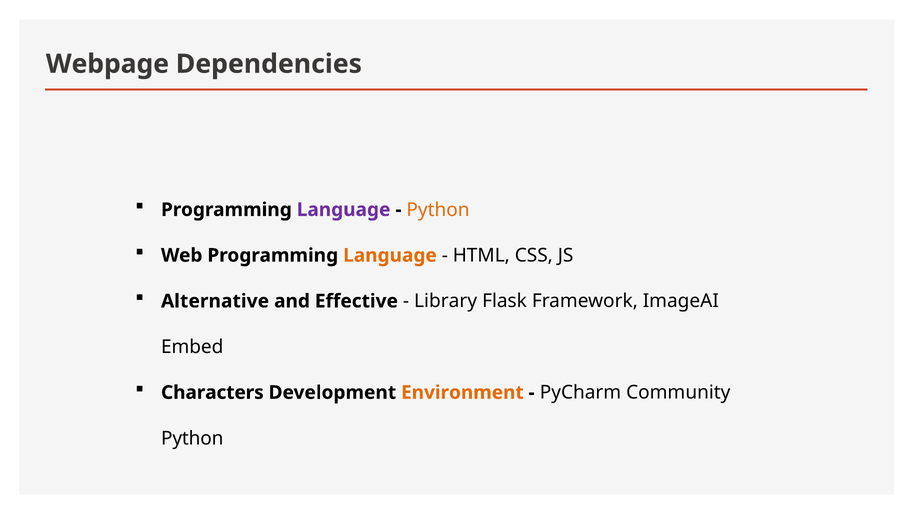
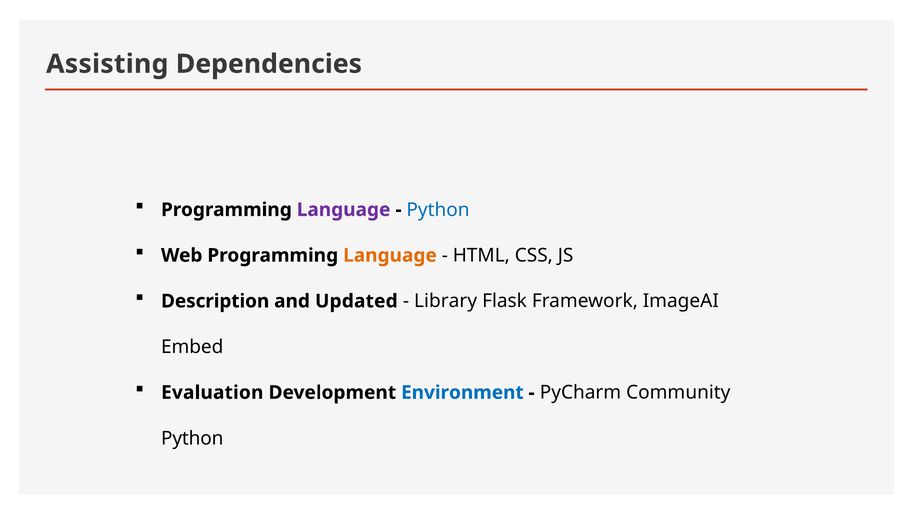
Webpage: Webpage -> Assisting
Python at (438, 210) colour: orange -> blue
Alternative: Alternative -> Description
Effective: Effective -> Updated
Characters: Characters -> Evaluation
Environment colour: orange -> blue
